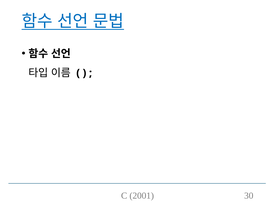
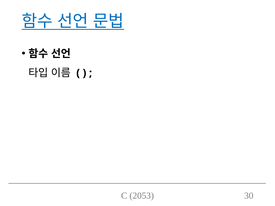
2001: 2001 -> 2053
